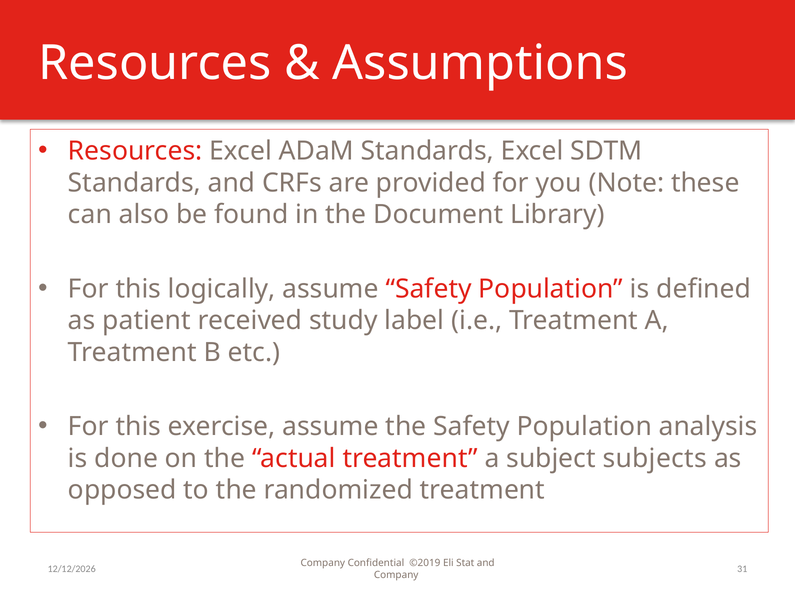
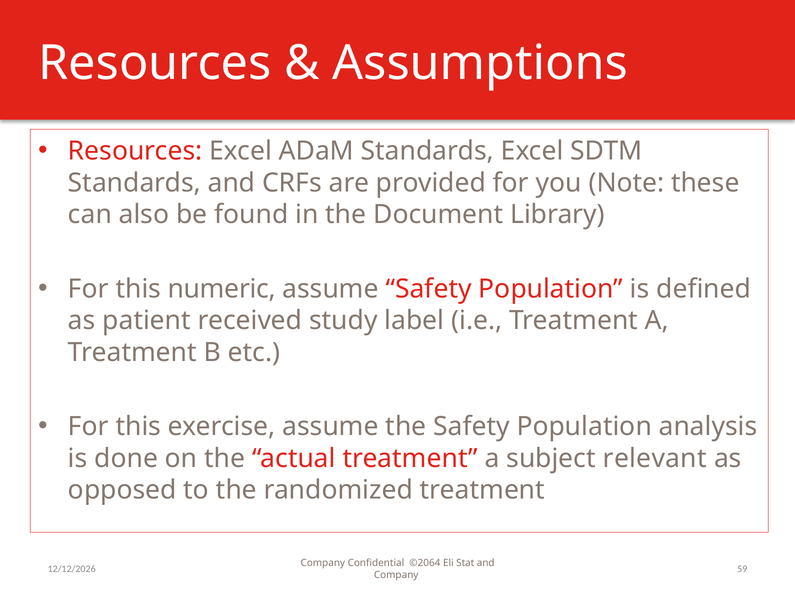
logically: logically -> numeric
subjects: subjects -> relevant
©2019: ©2019 -> ©2064
31: 31 -> 59
